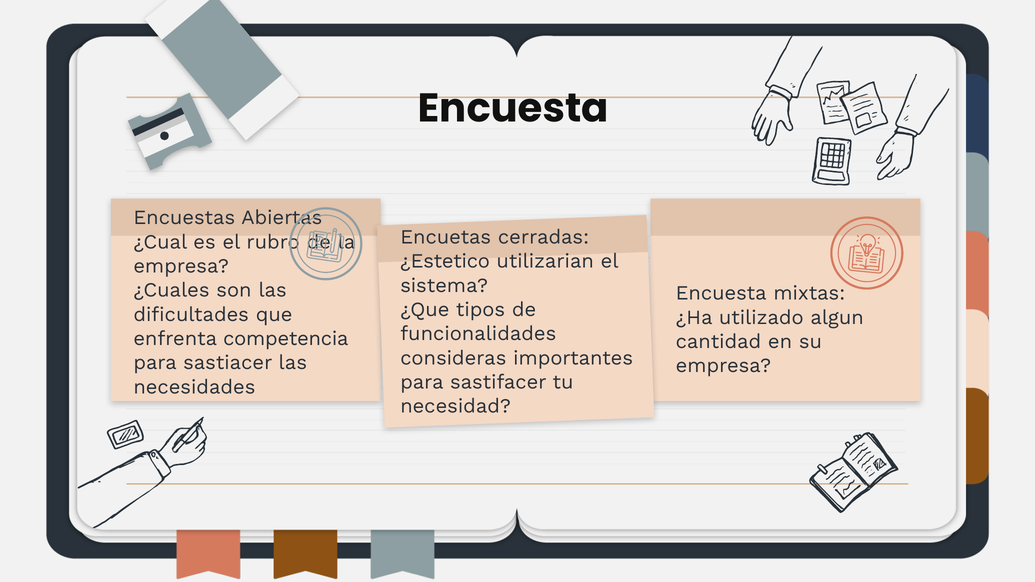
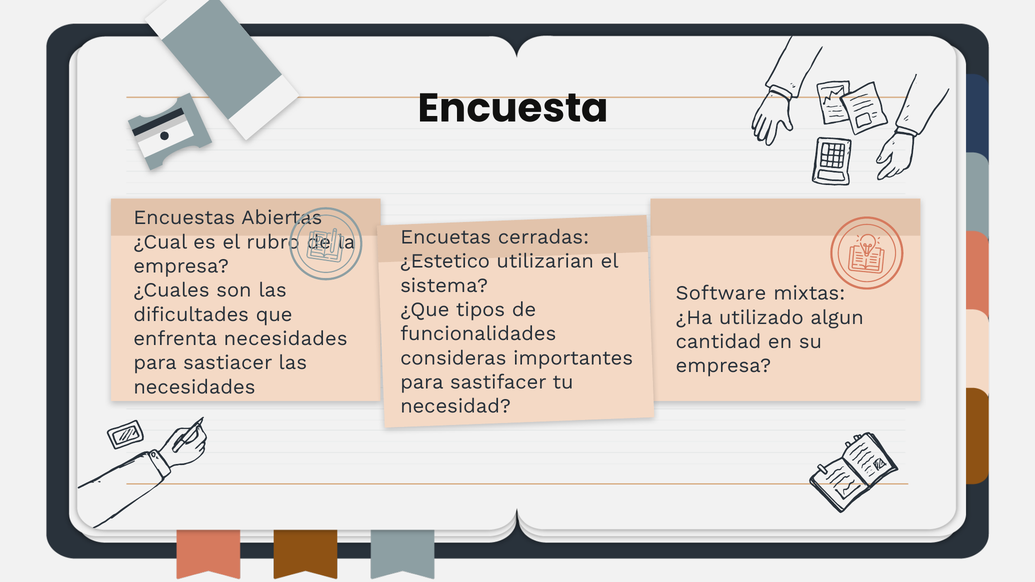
Encuesta at (721, 293): Encuesta -> Software
enfrenta competencia: competencia -> necesidades
